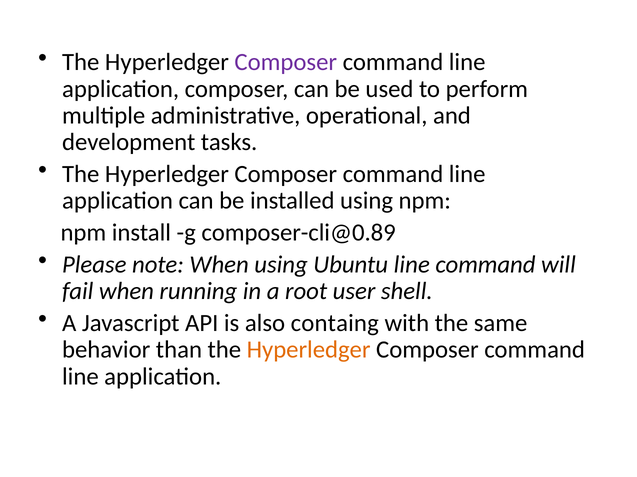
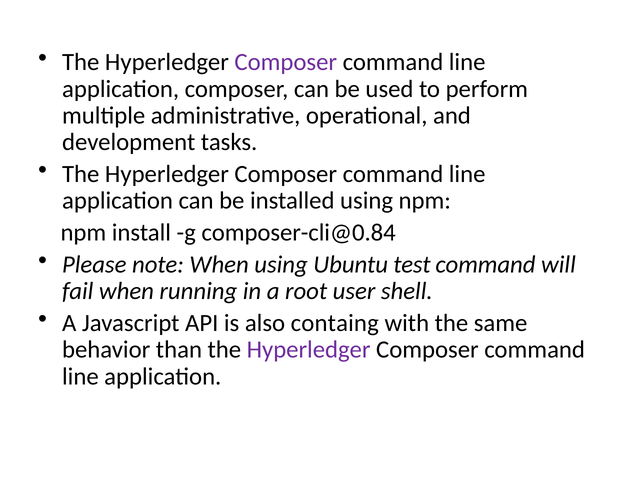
composer-cli@0.89: composer-cli@0.89 -> composer-cli@0.84
Ubuntu line: line -> test
Hyperledger at (309, 350) colour: orange -> purple
